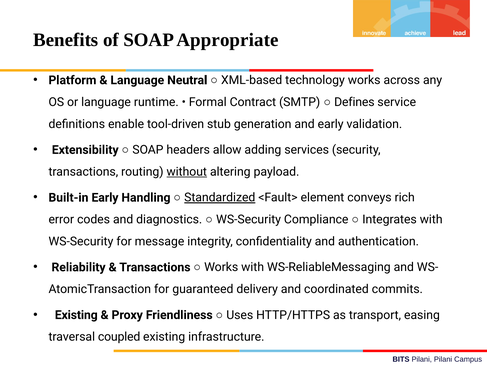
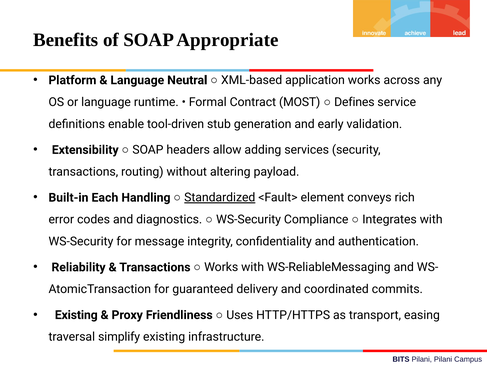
technology: technology -> application
SMTP: SMTP -> MOST
without underline: present -> none
Built-in Early: Early -> Each
coupled: coupled -> simplify
